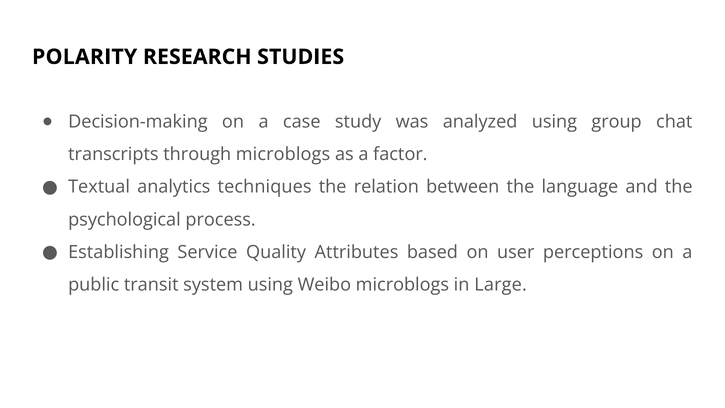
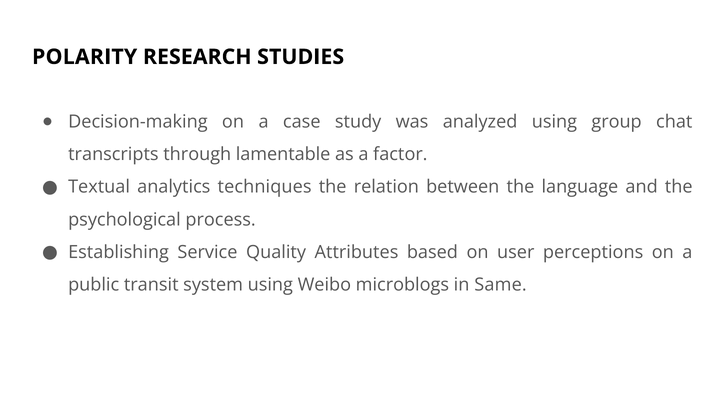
through microblogs: microblogs -> lamentable
Large: Large -> Same
